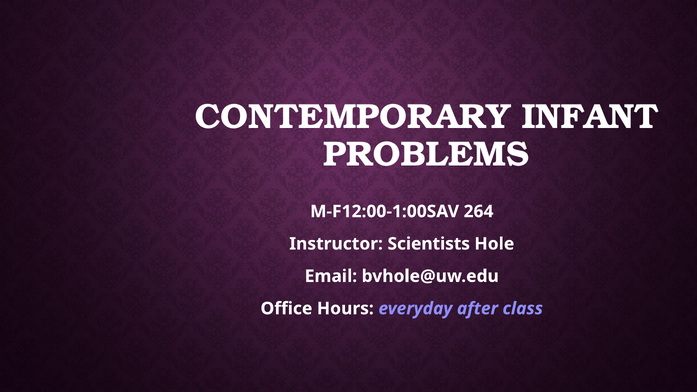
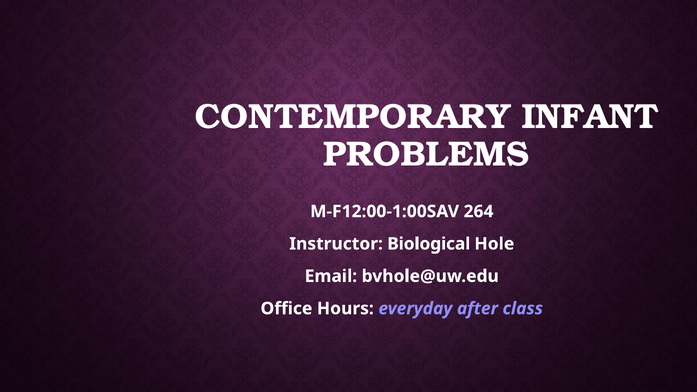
Scientists: Scientists -> Biological
